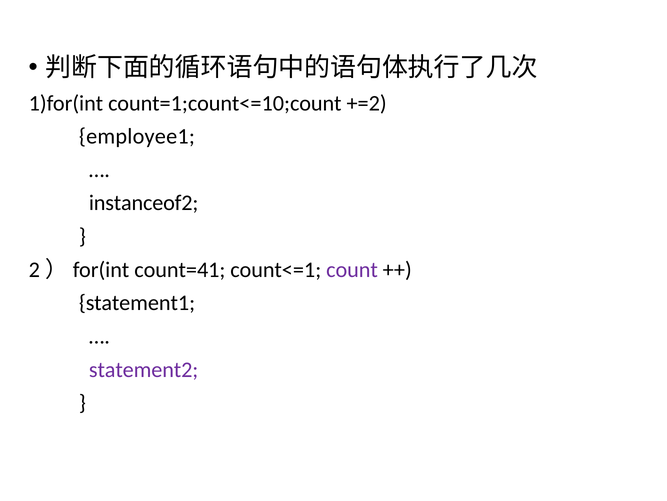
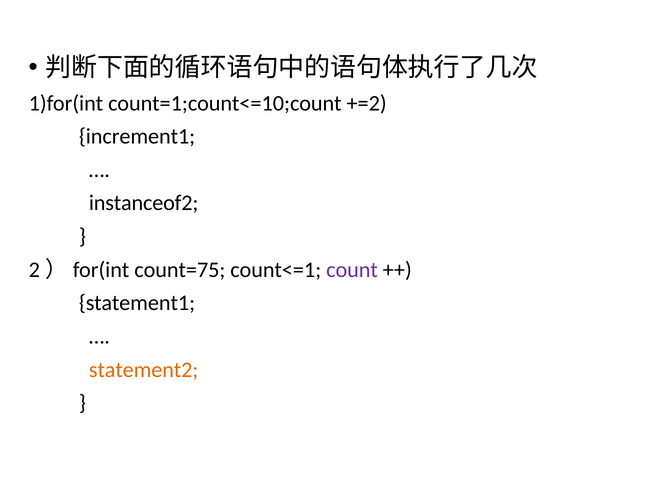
employee1: employee1 -> increment1
count=41: count=41 -> count=75
statement2 colour: purple -> orange
